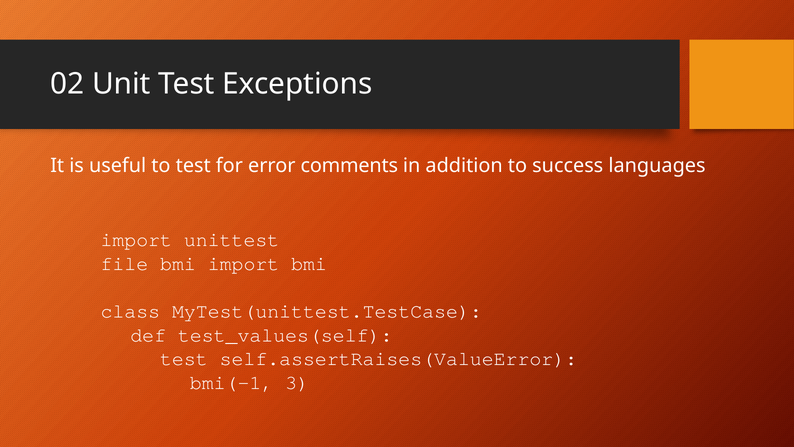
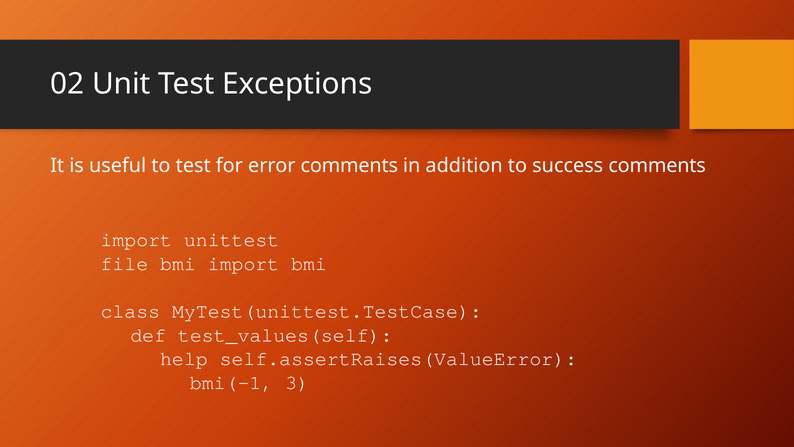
success languages: languages -> comments
test at (184, 359): test -> help
